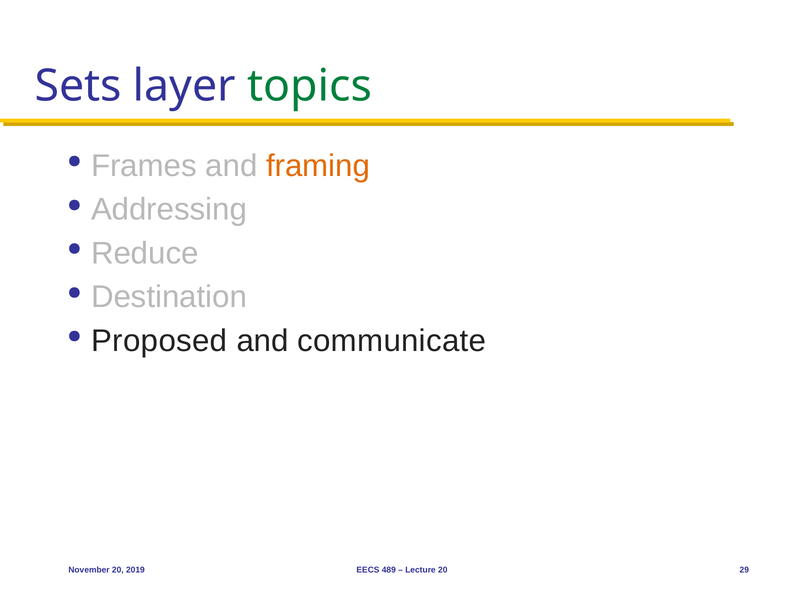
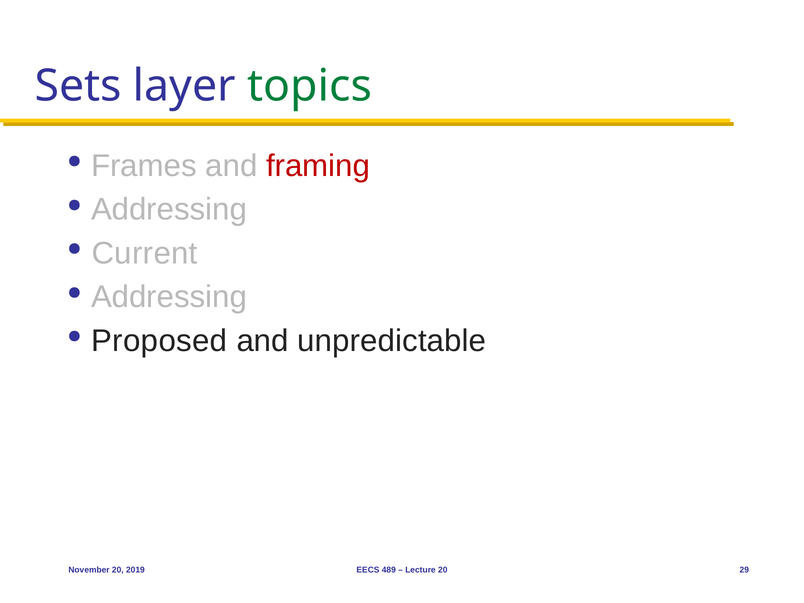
framing colour: orange -> red
Reduce: Reduce -> Current
Destination at (169, 297): Destination -> Addressing
communicate: communicate -> unpredictable
